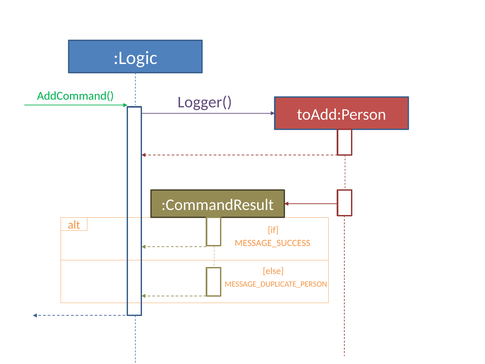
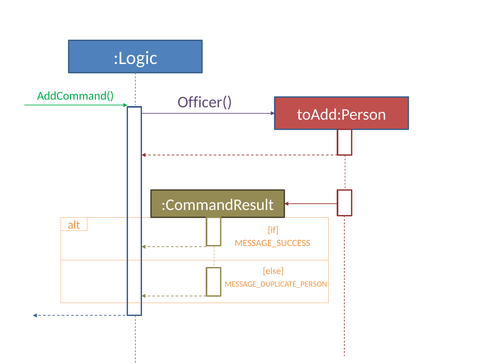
Logger(: Logger( -> Officer(
